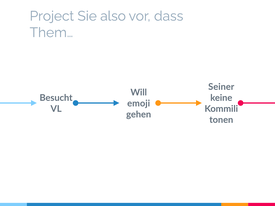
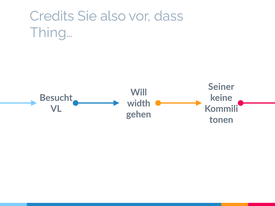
Project: Project -> Credits
Them…: Them… -> Thing…
emoji: emoji -> width
